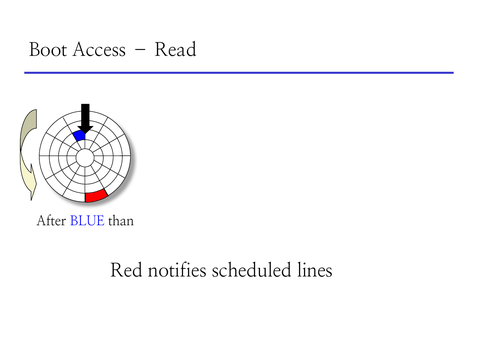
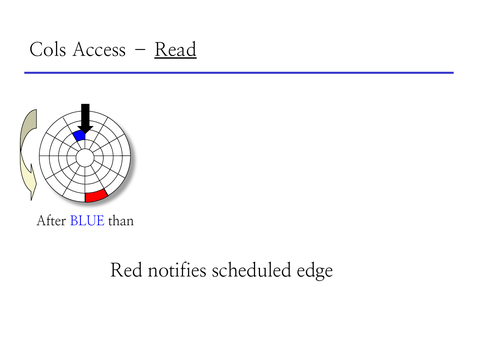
Boot: Boot -> Cols
Read underline: none -> present
lines: lines -> edge
